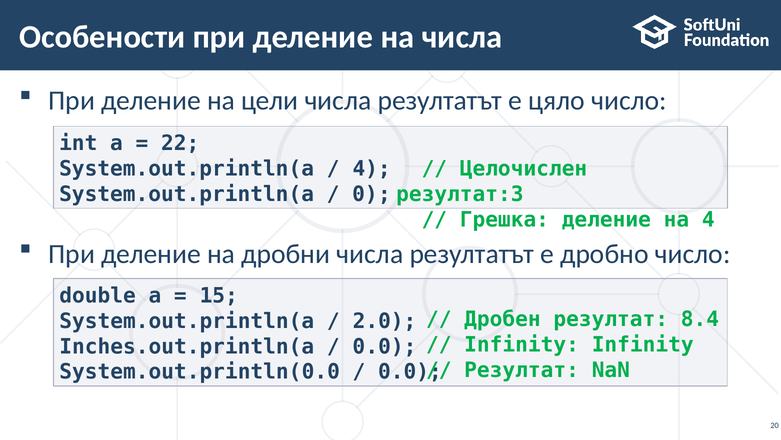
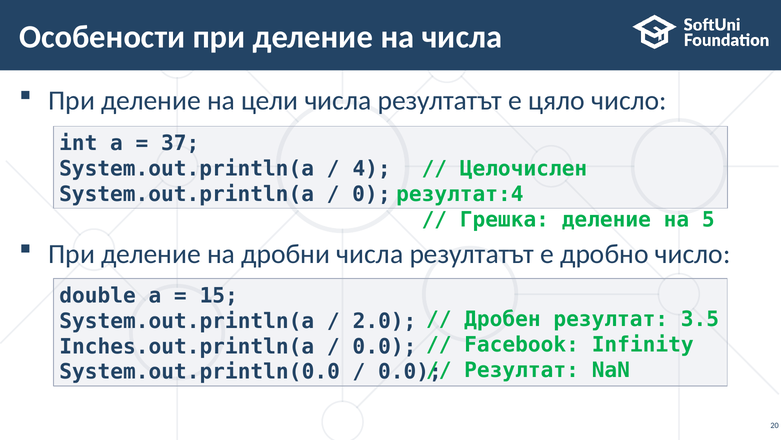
22: 22 -> 37
резултат:3: резултат:3 -> резултат:4
на 4: 4 -> 5
8.4: 8.4 -> 3.5
Infinity at (522, 344): Infinity -> Facebook
